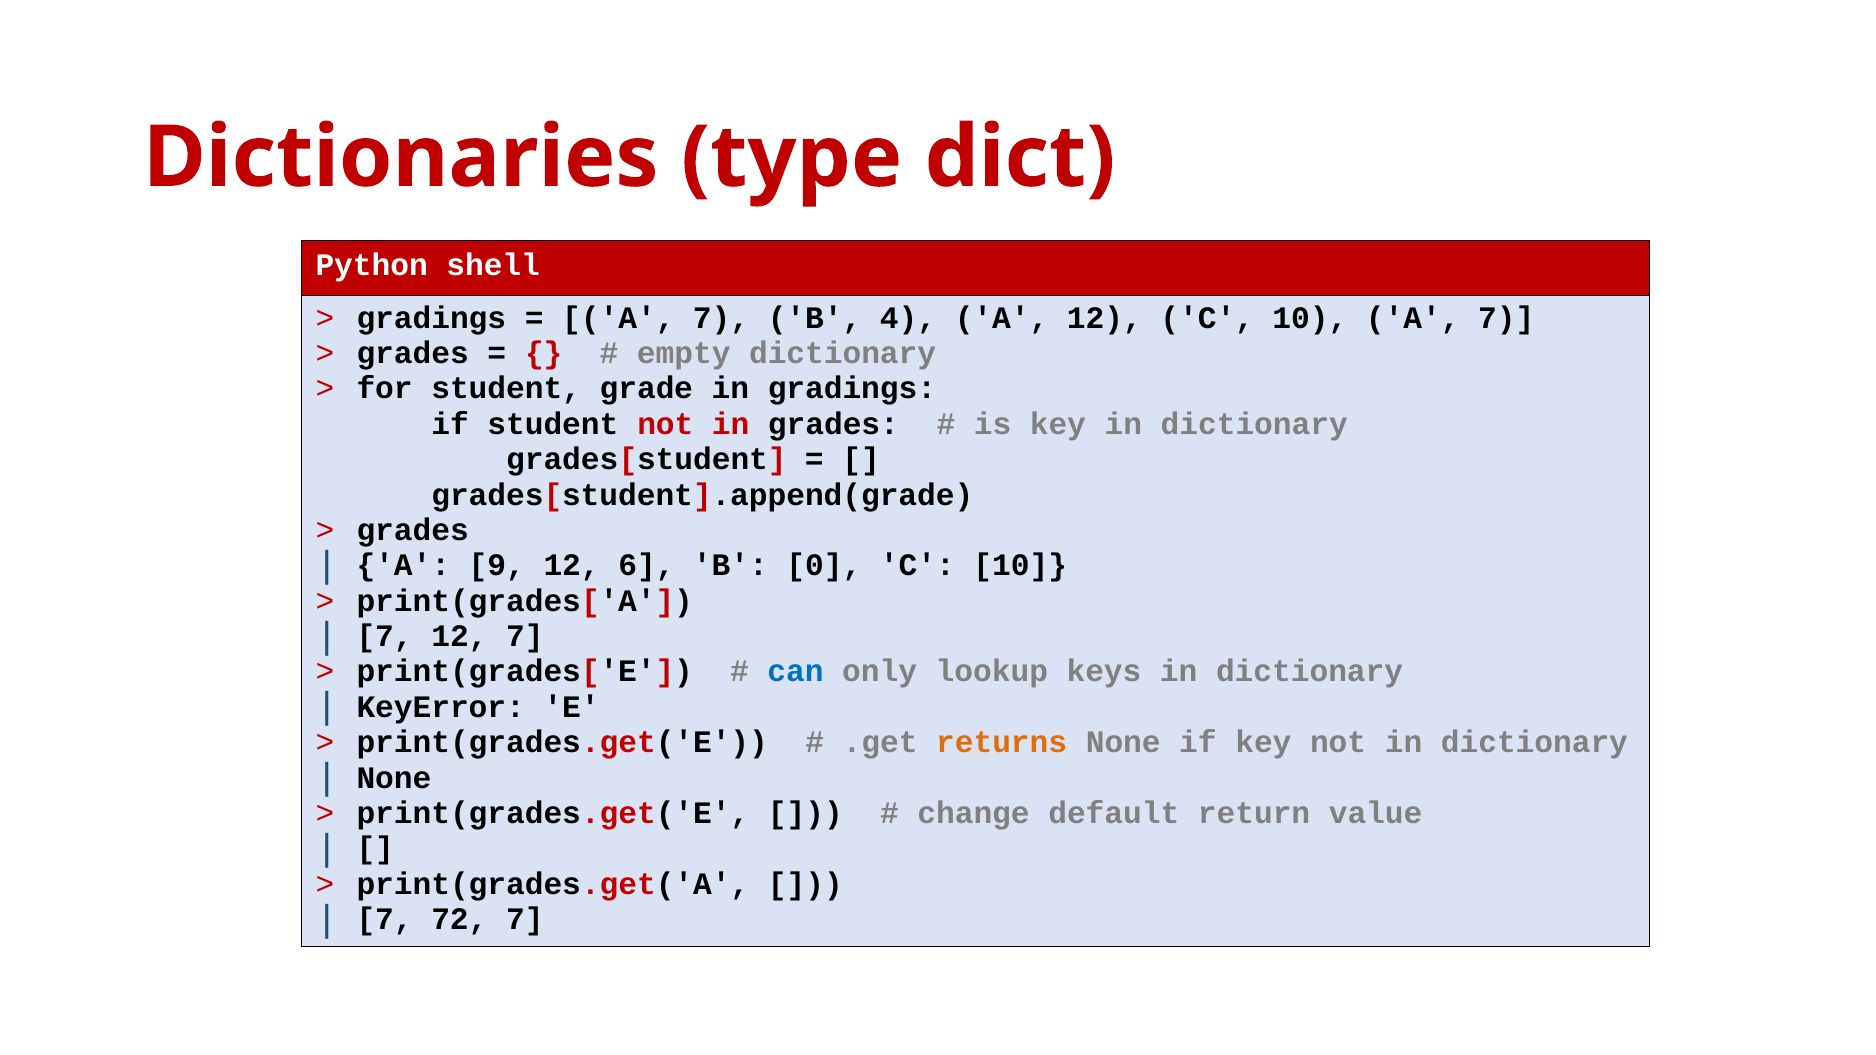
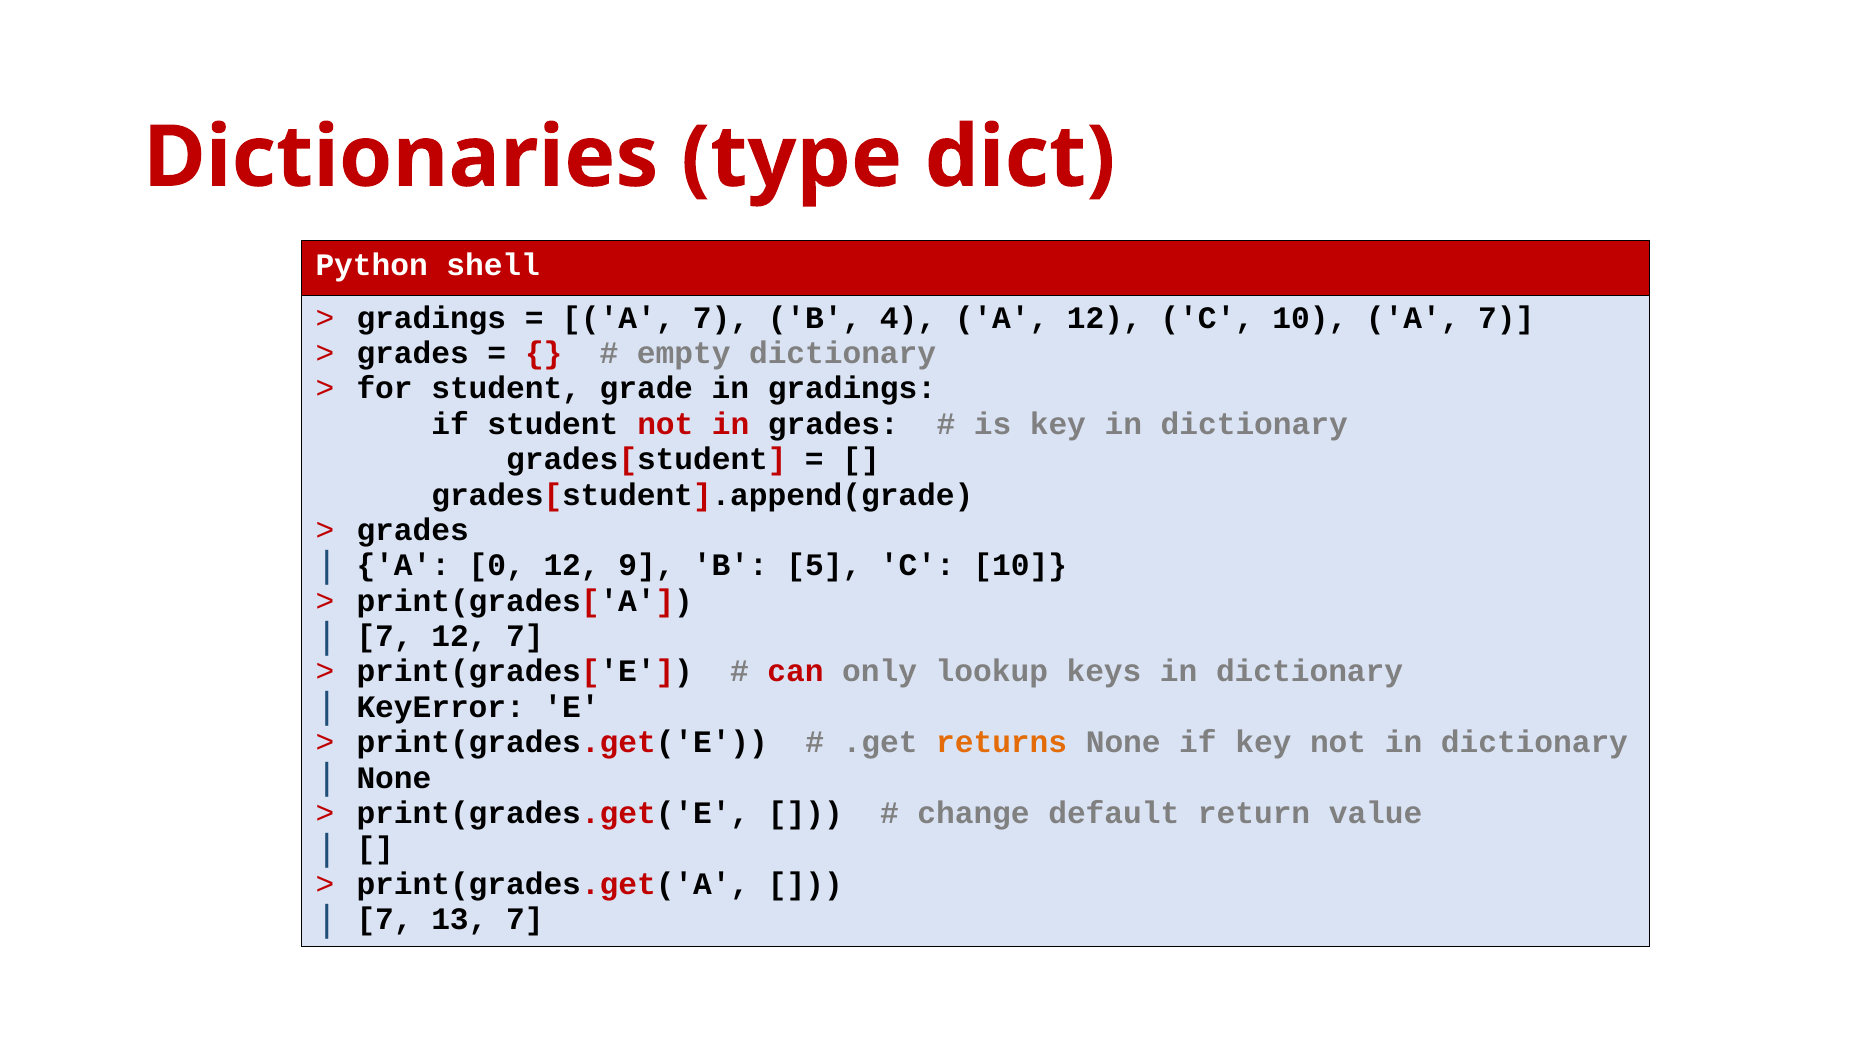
9: 9 -> 0
6: 6 -> 9
0: 0 -> 5
can colour: blue -> red
72: 72 -> 13
